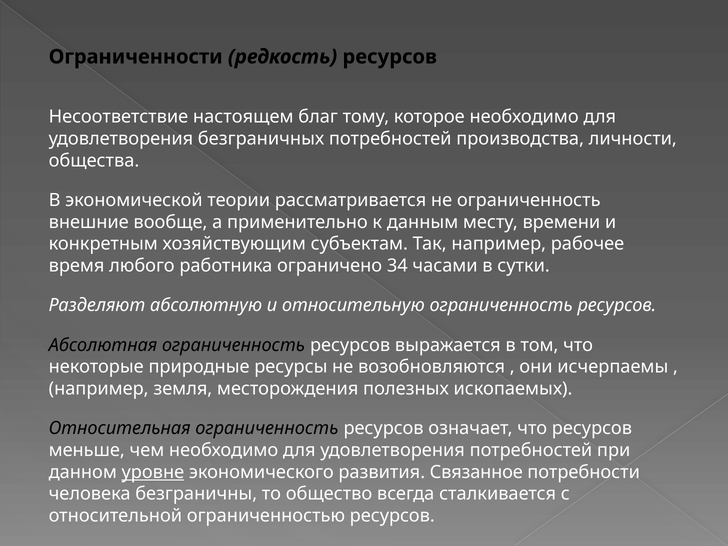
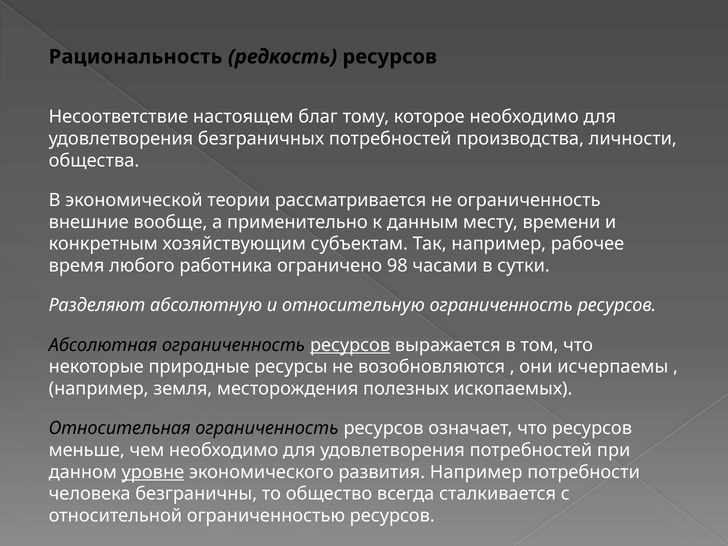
Ограниченности: Ограниченности -> Рациональность
34: 34 -> 98
ресурсов at (350, 345) underline: none -> present
развития Связанное: Связанное -> Например
